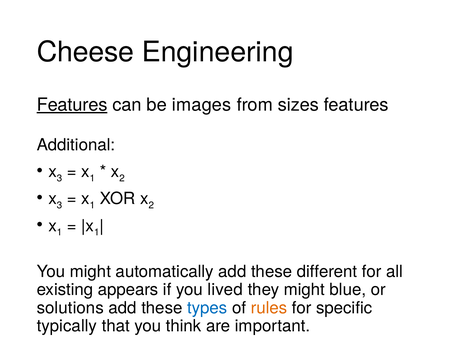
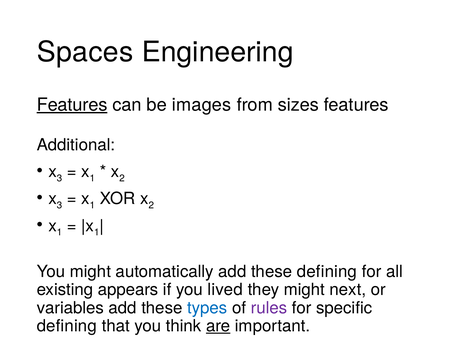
Cheese: Cheese -> Spaces
these different: different -> defining
blue: blue -> next
solutions: solutions -> variables
rules colour: orange -> purple
typically at (67, 327): typically -> defining
are underline: none -> present
